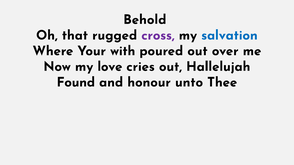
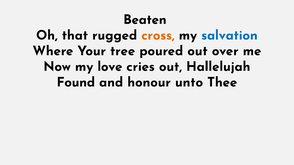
Behold: Behold -> Beaten
cross colour: purple -> orange
with: with -> tree
